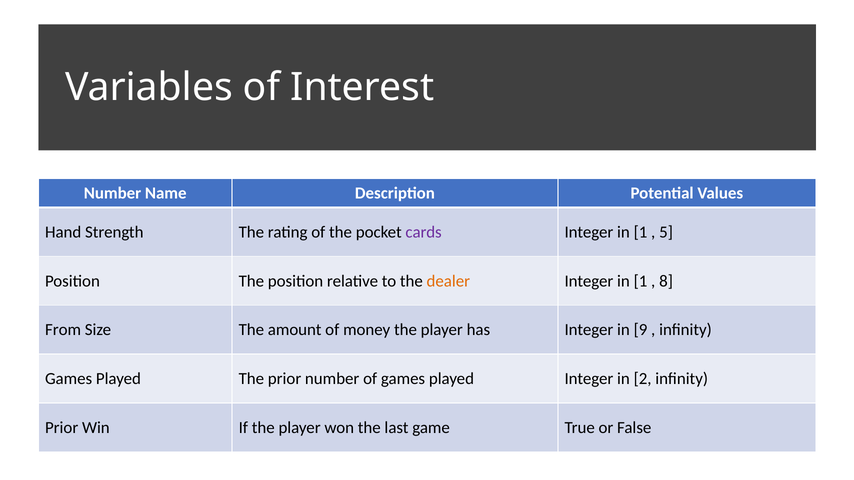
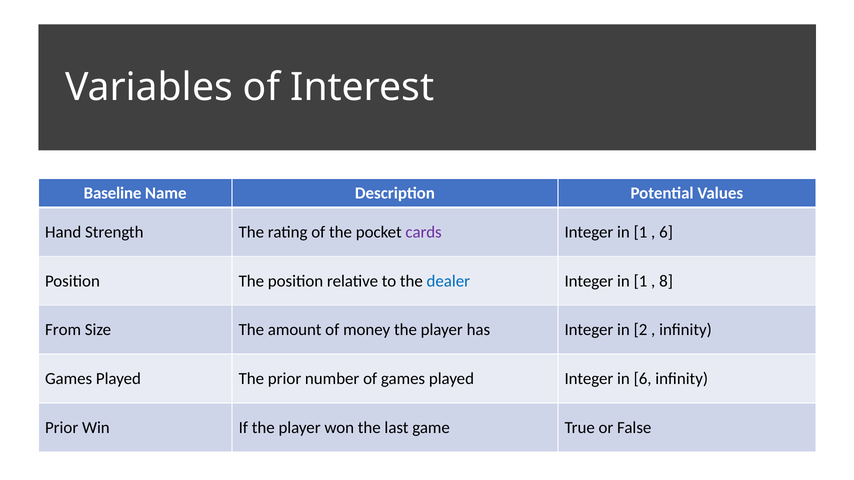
Number at (112, 193): Number -> Baseline
5 at (666, 232): 5 -> 6
dealer colour: orange -> blue
9: 9 -> 2
in 2: 2 -> 6
